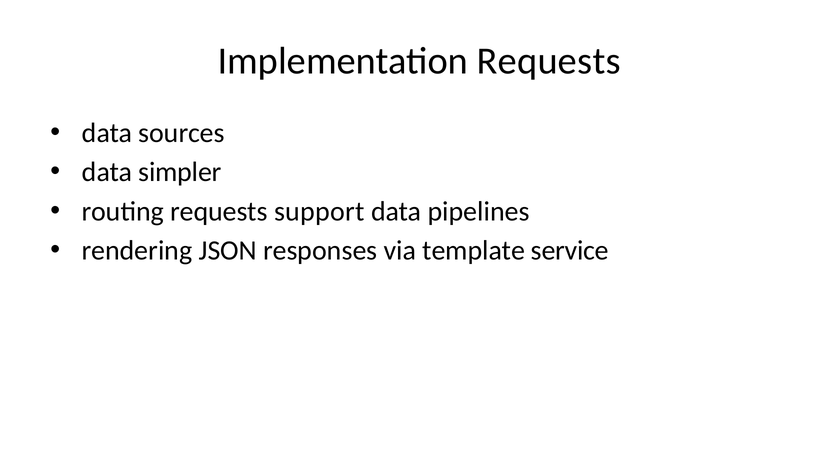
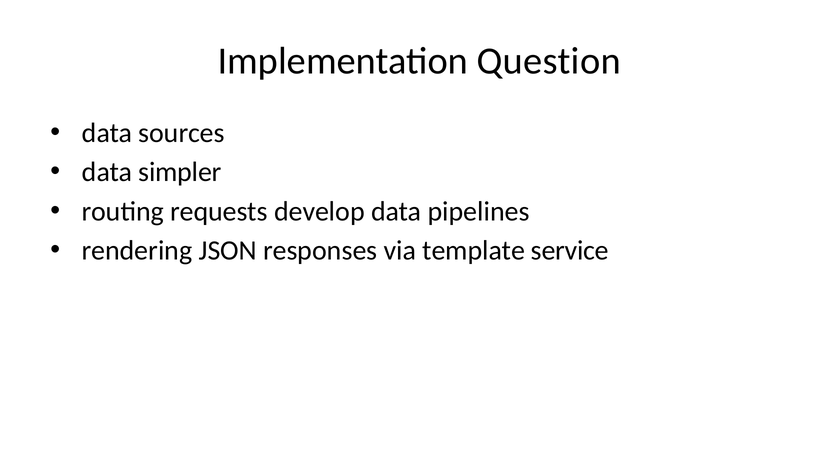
Implementation Requests: Requests -> Question
support: support -> develop
